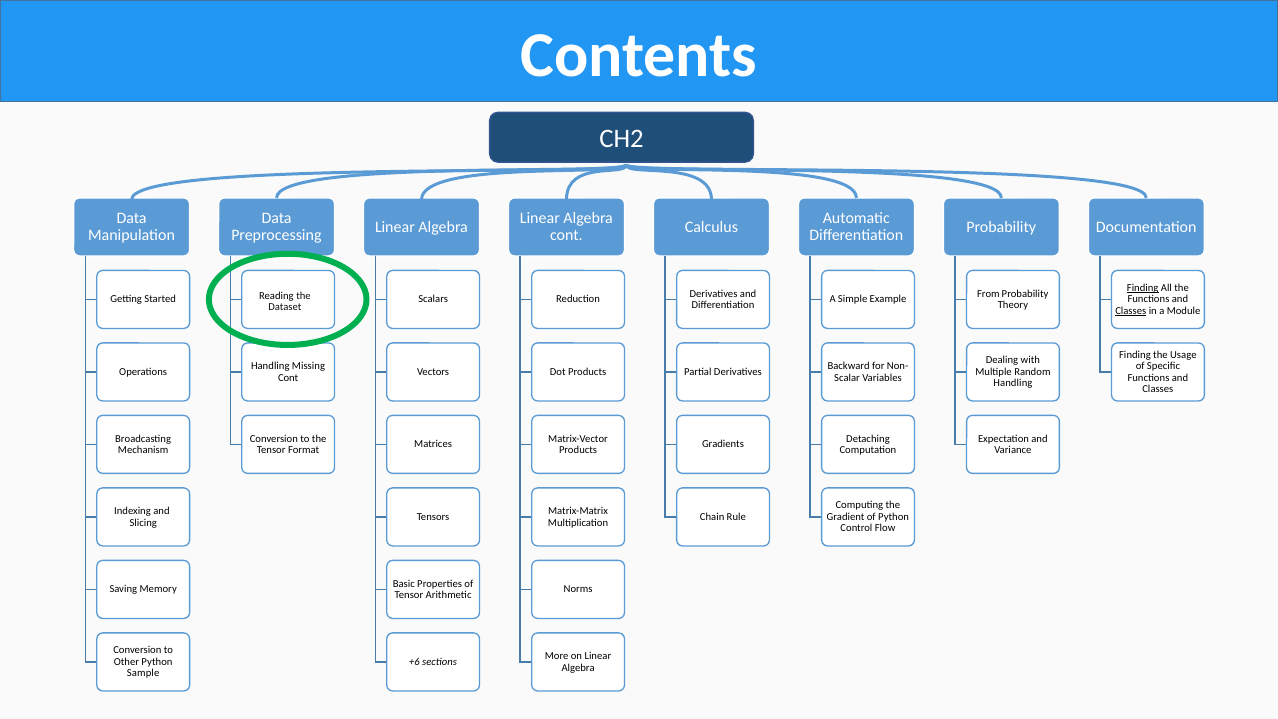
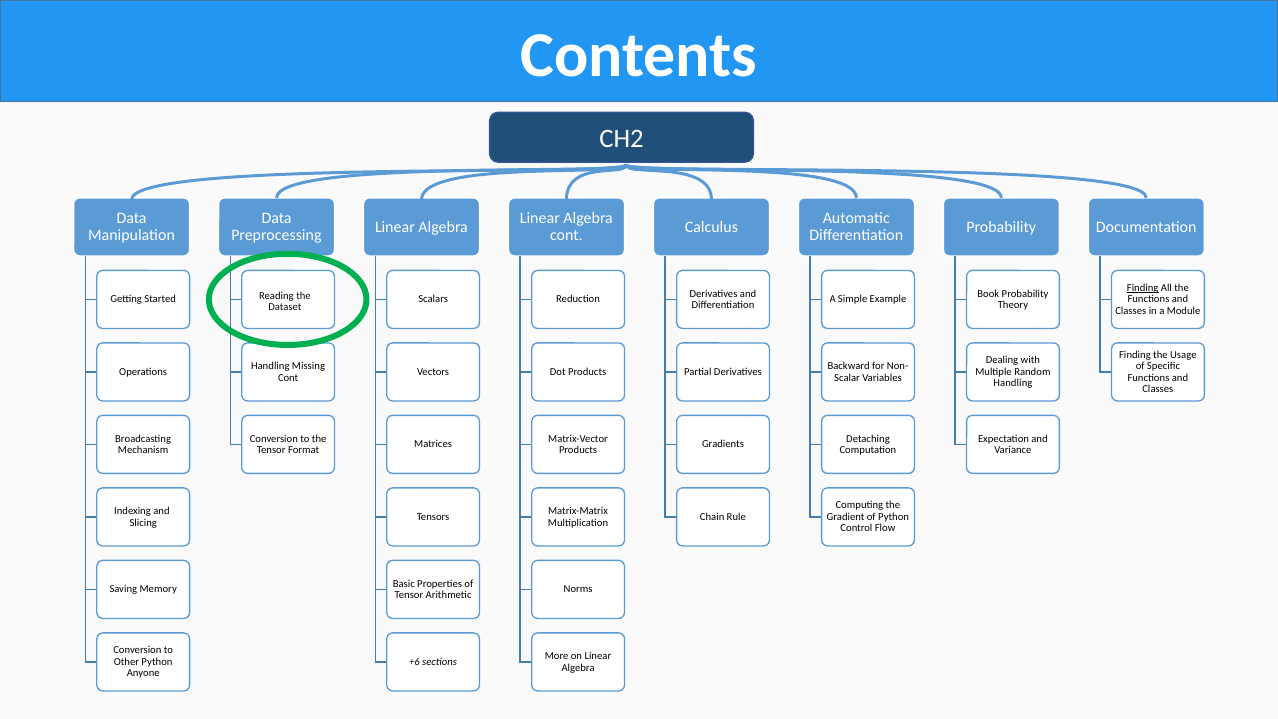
From: From -> Book
Classes at (1131, 311) underline: present -> none
Sample: Sample -> Anyone
